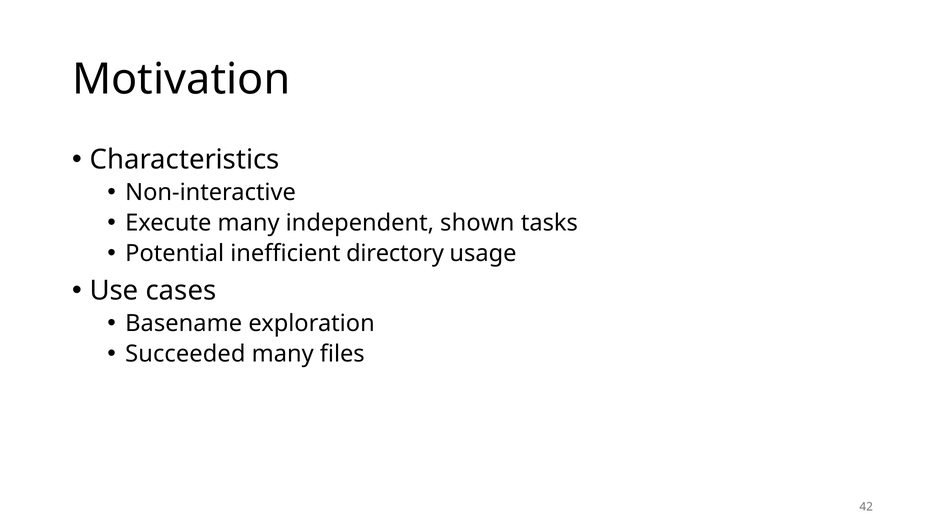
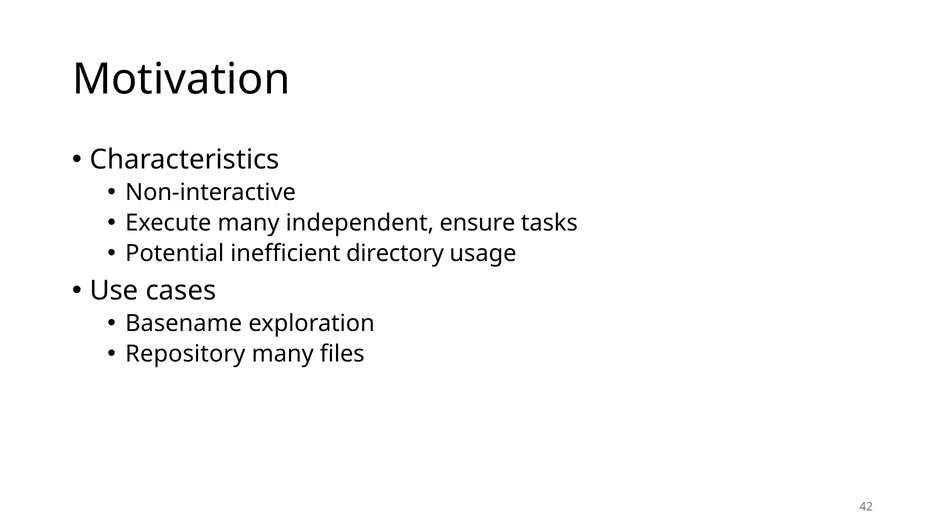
shown: shown -> ensure
Succeeded: Succeeded -> Repository
